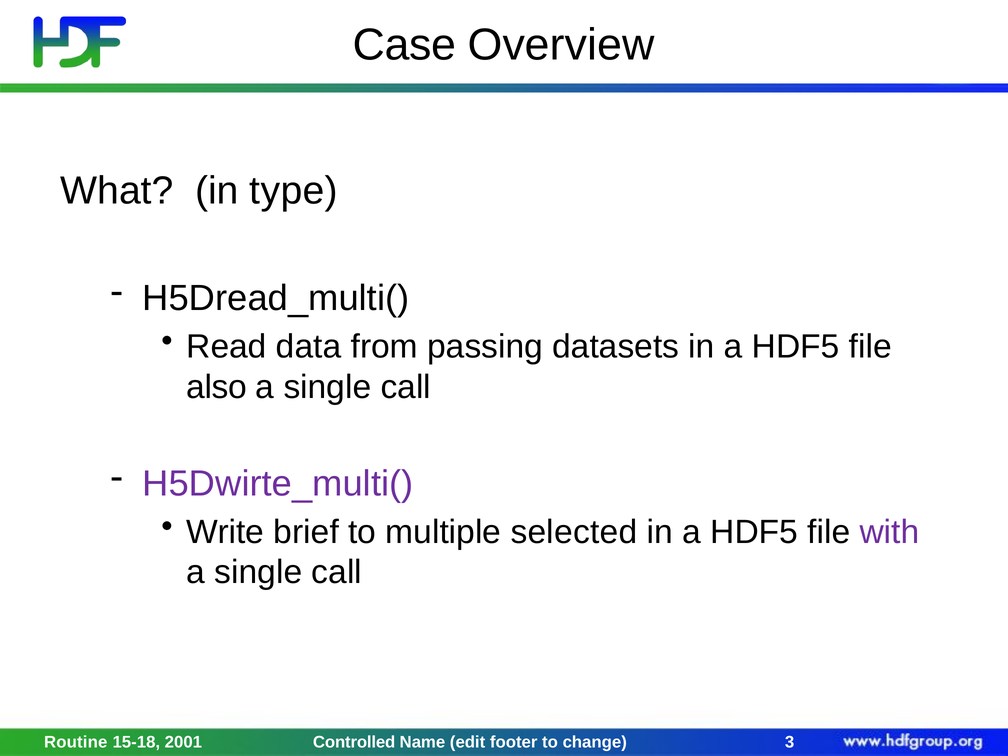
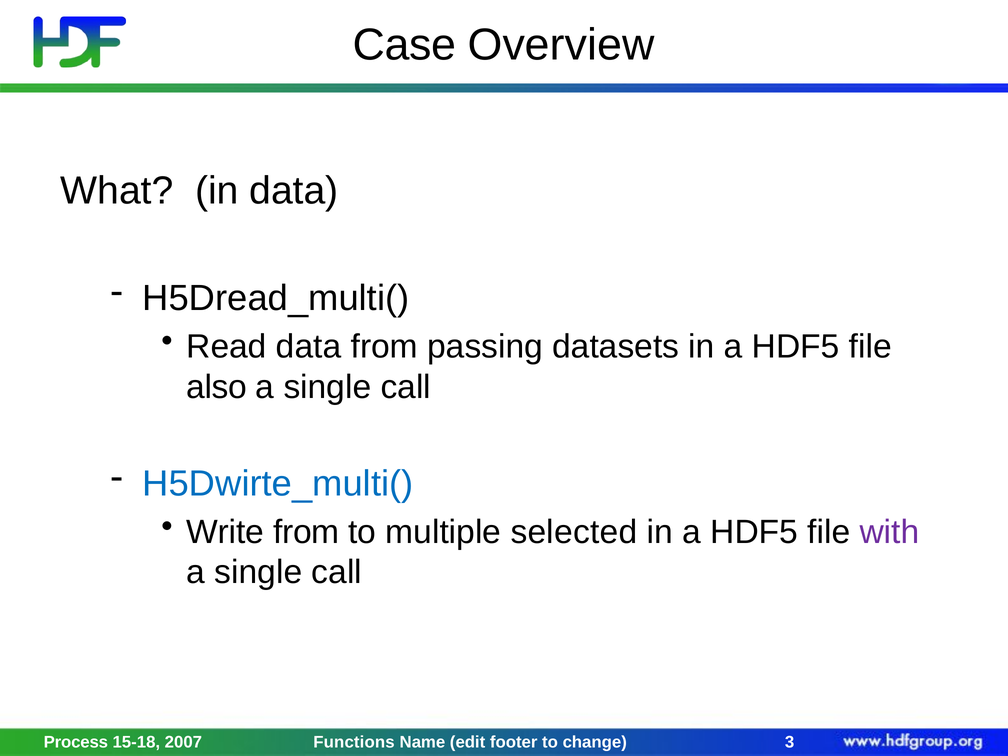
in type: type -> data
H5Dwirte_multi( colour: purple -> blue
Write brief: brief -> from
Routine: Routine -> Process
2001: 2001 -> 2007
Controlled: Controlled -> Functions
